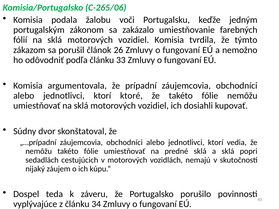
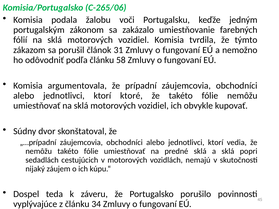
26: 26 -> 31
33: 33 -> 58
dosiahli: dosiahli -> obvykle
